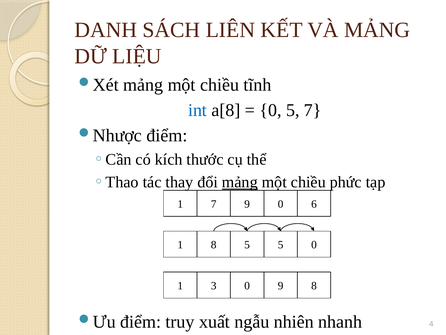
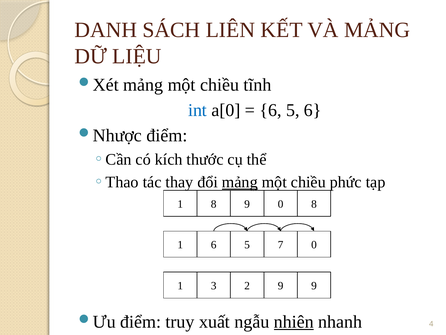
a[8: a[8 -> a[0
0 at (271, 110): 0 -> 6
5 7: 7 -> 6
1 7: 7 -> 8
0 6: 6 -> 8
1 8: 8 -> 6
5 5: 5 -> 7
3 0: 0 -> 2
9 8: 8 -> 9
nhiên underline: none -> present
